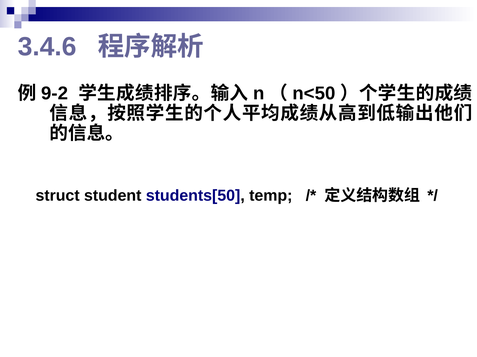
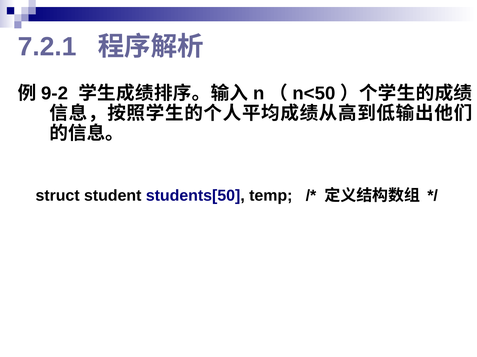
3.4.6: 3.4.6 -> 7.2.1
